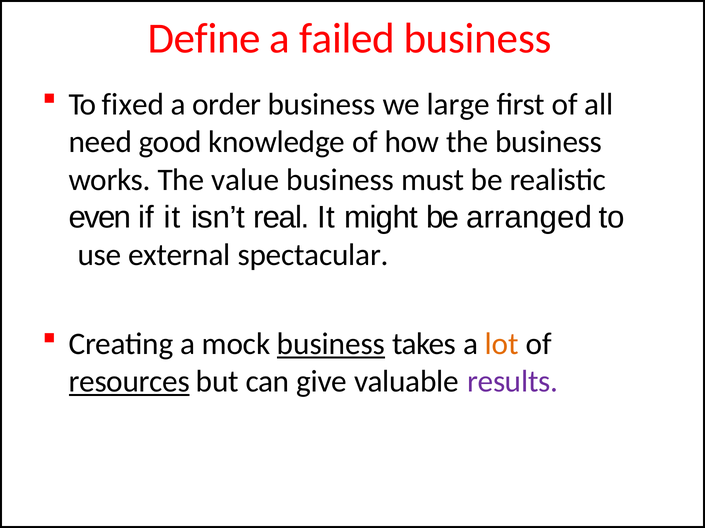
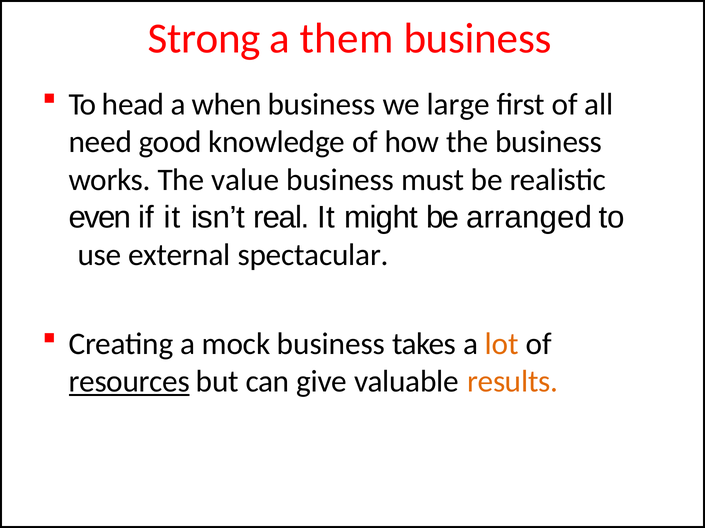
Define: Define -> Strong
failed: failed -> them
fixed: fixed -> head
order: order -> when
business at (331, 345) underline: present -> none
results colour: purple -> orange
